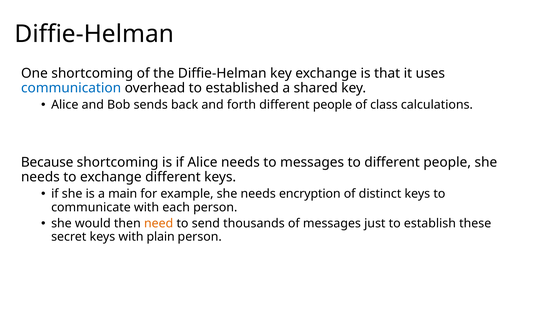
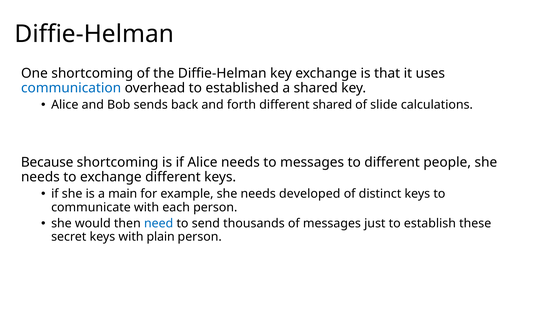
forth different people: people -> shared
class: class -> slide
encryption: encryption -> developed
need colour: orange -> blue
